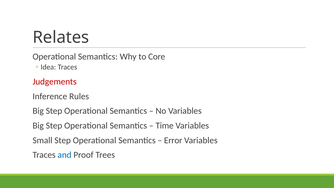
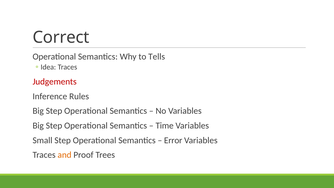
Relates: Relates -> Correct
Core: Core -> Tells
and colour: blue -> orange
